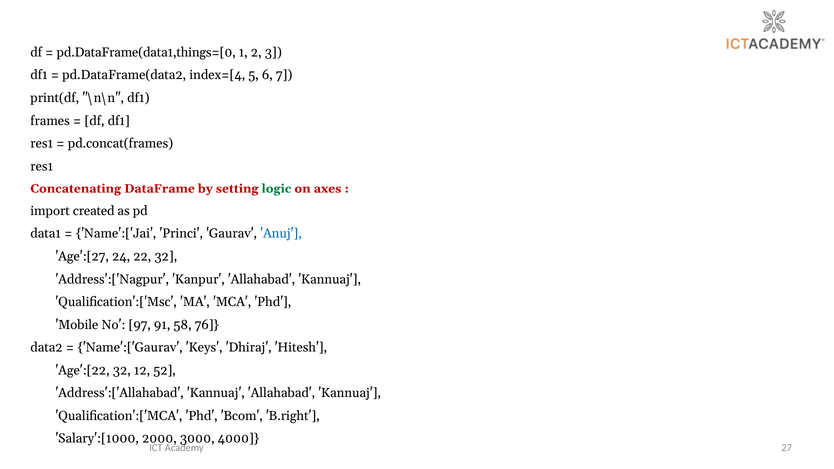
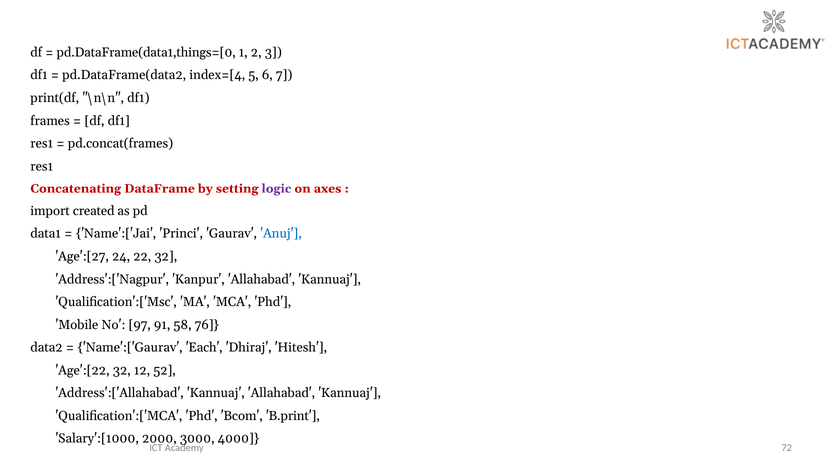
logic colour: green -> purple
Keys: Keys -> Each
B.right: B.right -> B.print
27: 27 -> 72
